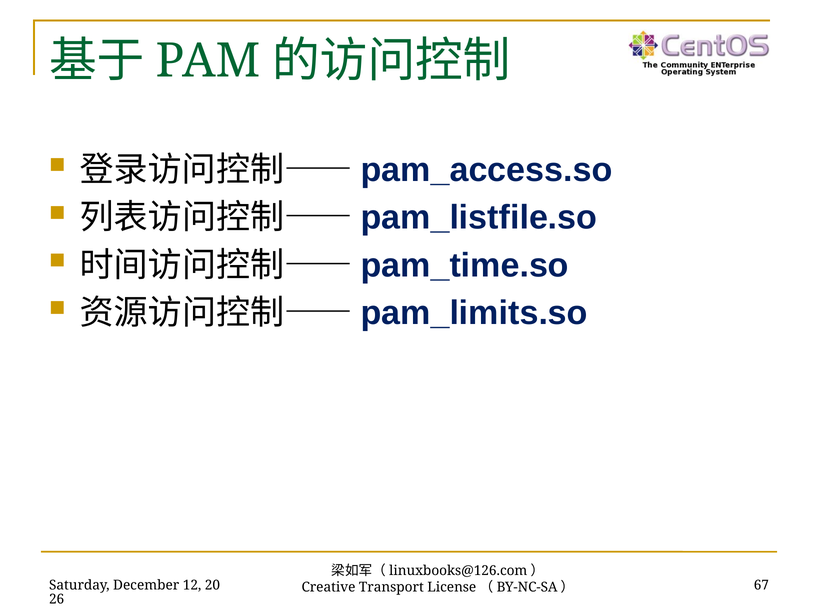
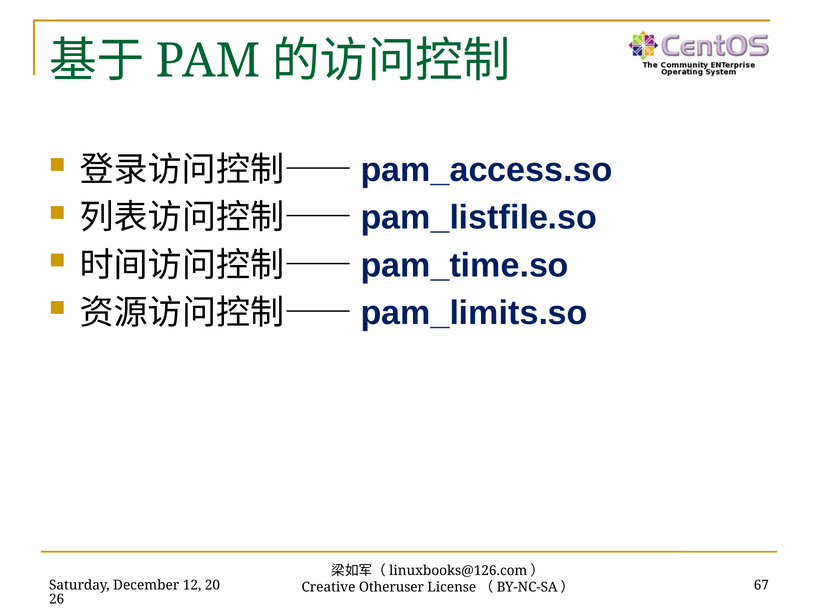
Transport: Transport -> Otheruser
